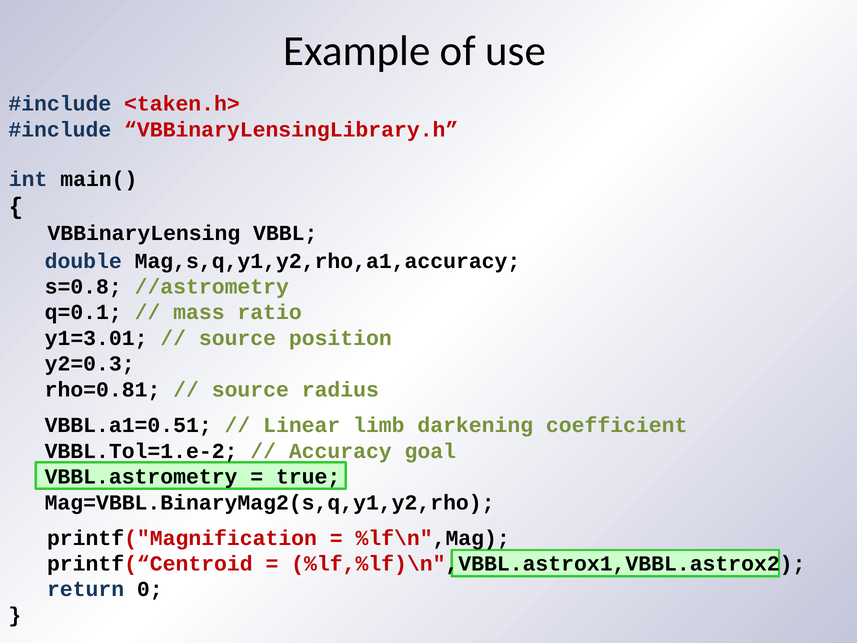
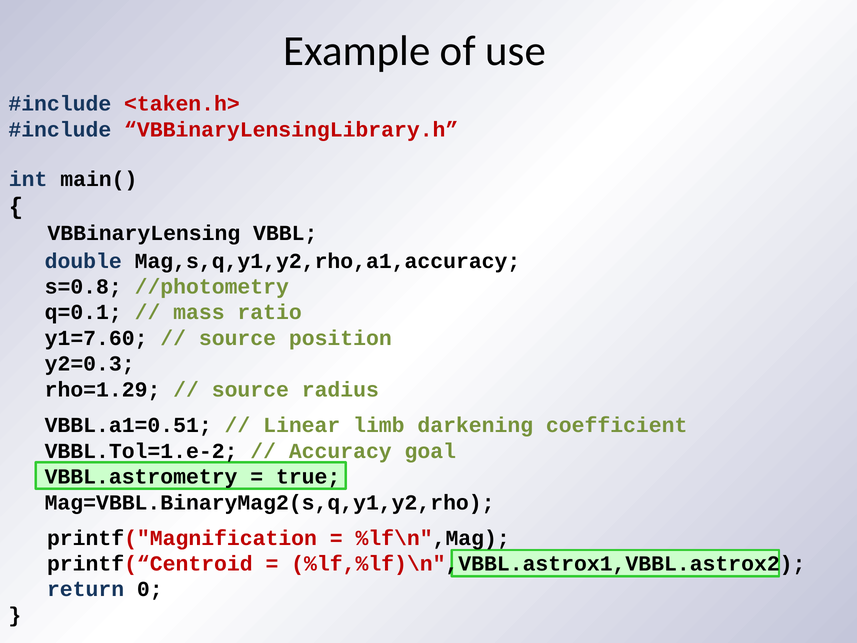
//astrometry: //astrometry -> //photometry
y1=3.01: y1=3.01 -> y1=7.60
rho=0.81: rho=0.81 -> rho=1.29
